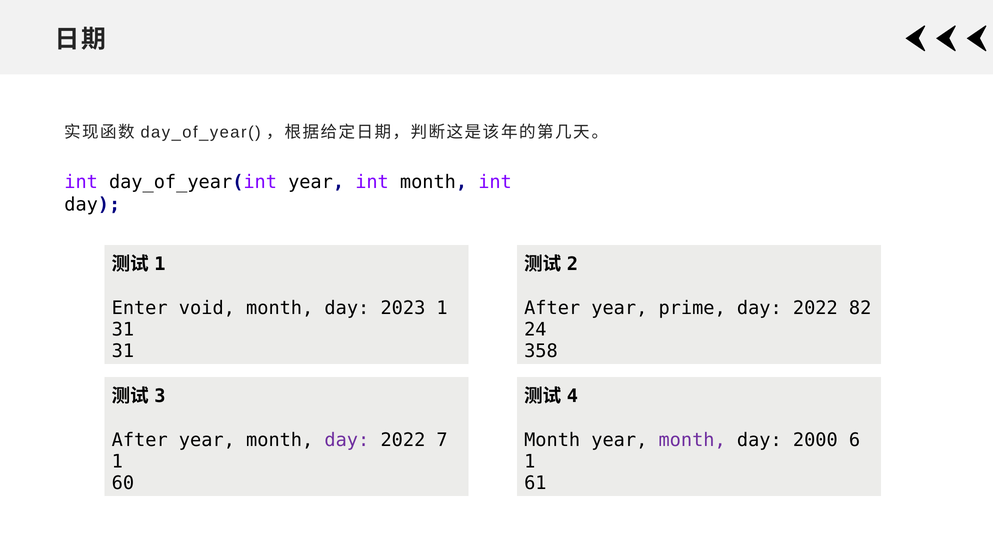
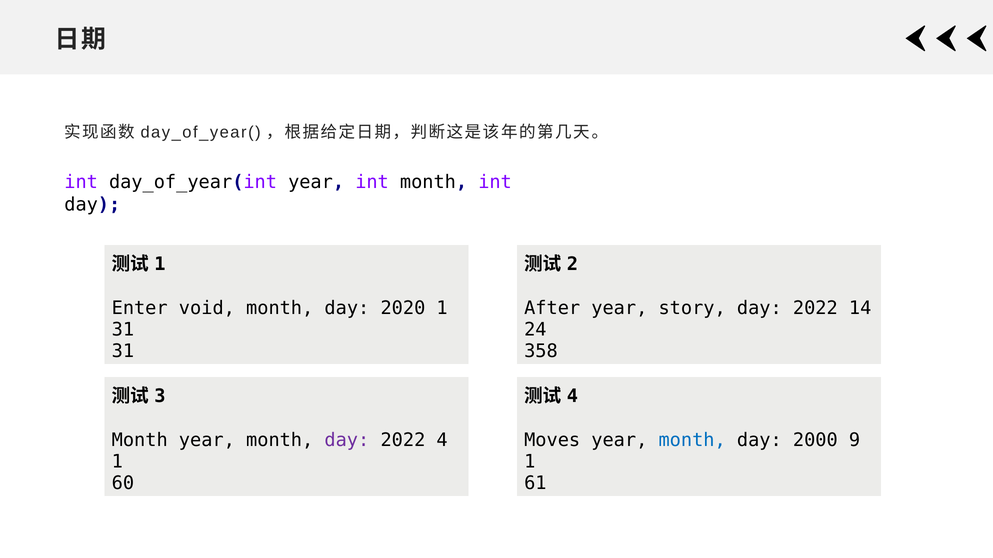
2023: 2023 -> 2020
prime: prime -> story
82: 82 -> 14
After at (140, 441): After -> Month
2022 7: 7 -> 4
Month at (552, 441): Month -> Moves
month at (692, 441) colour: purple -> blue
6: 6 -> 9
